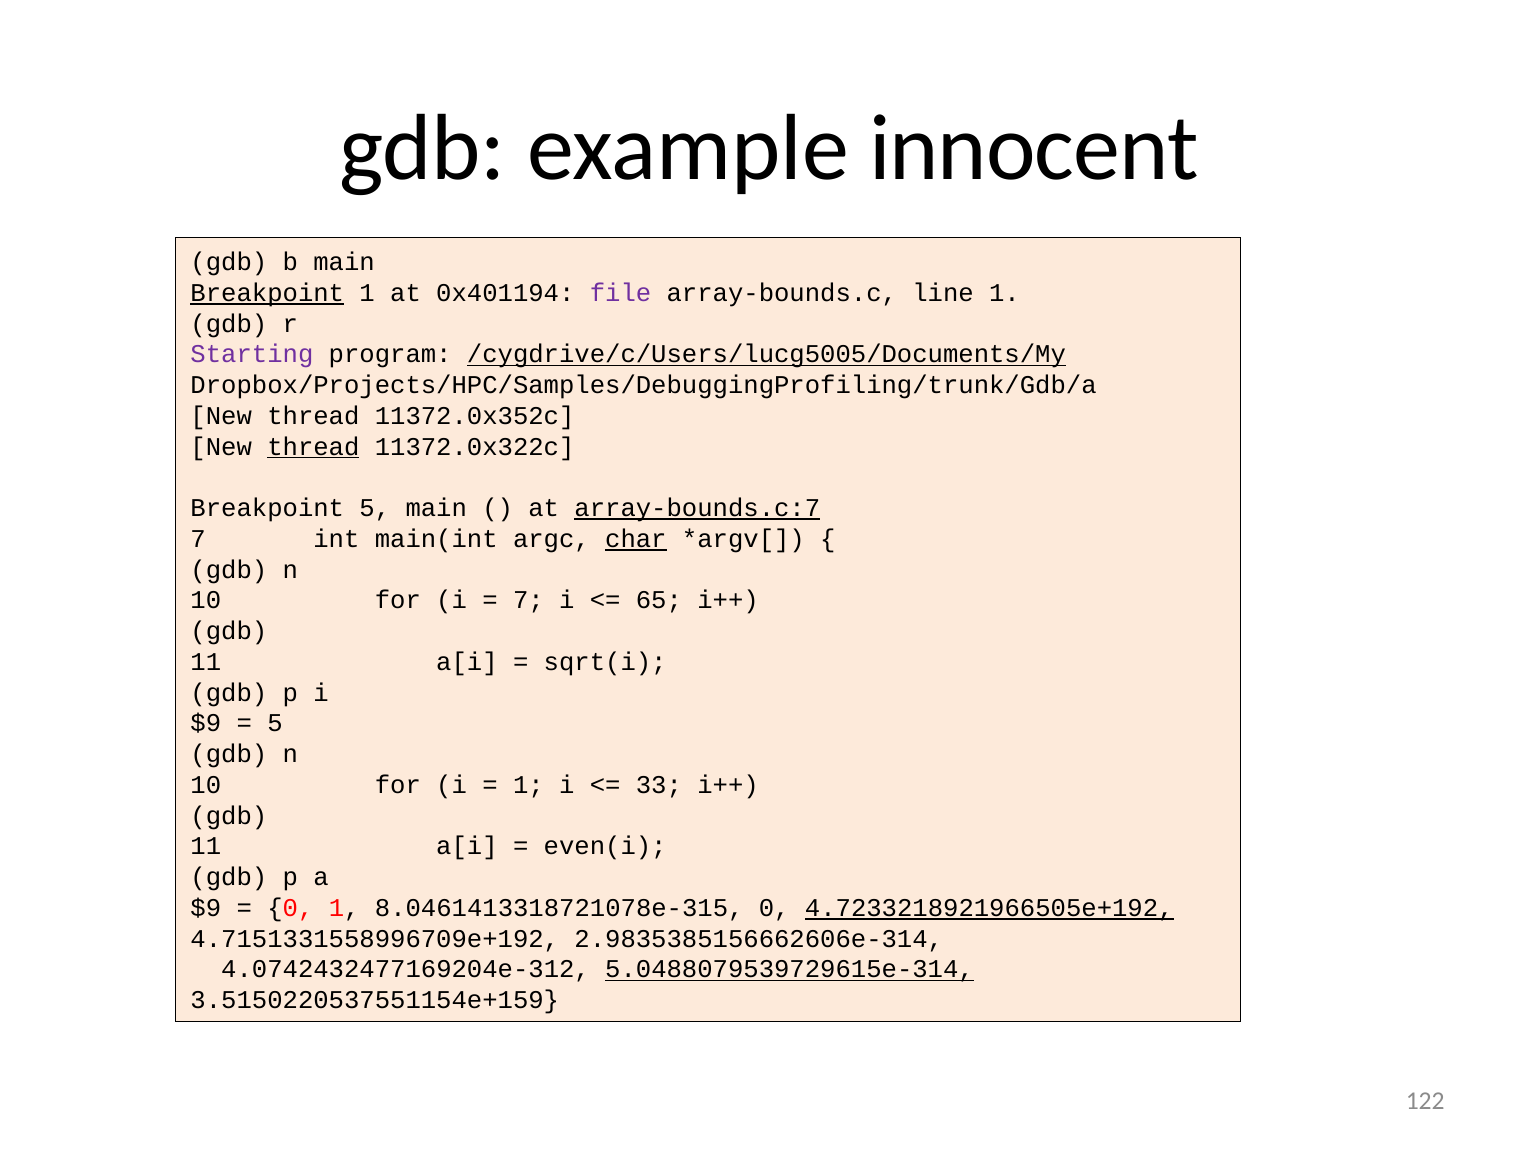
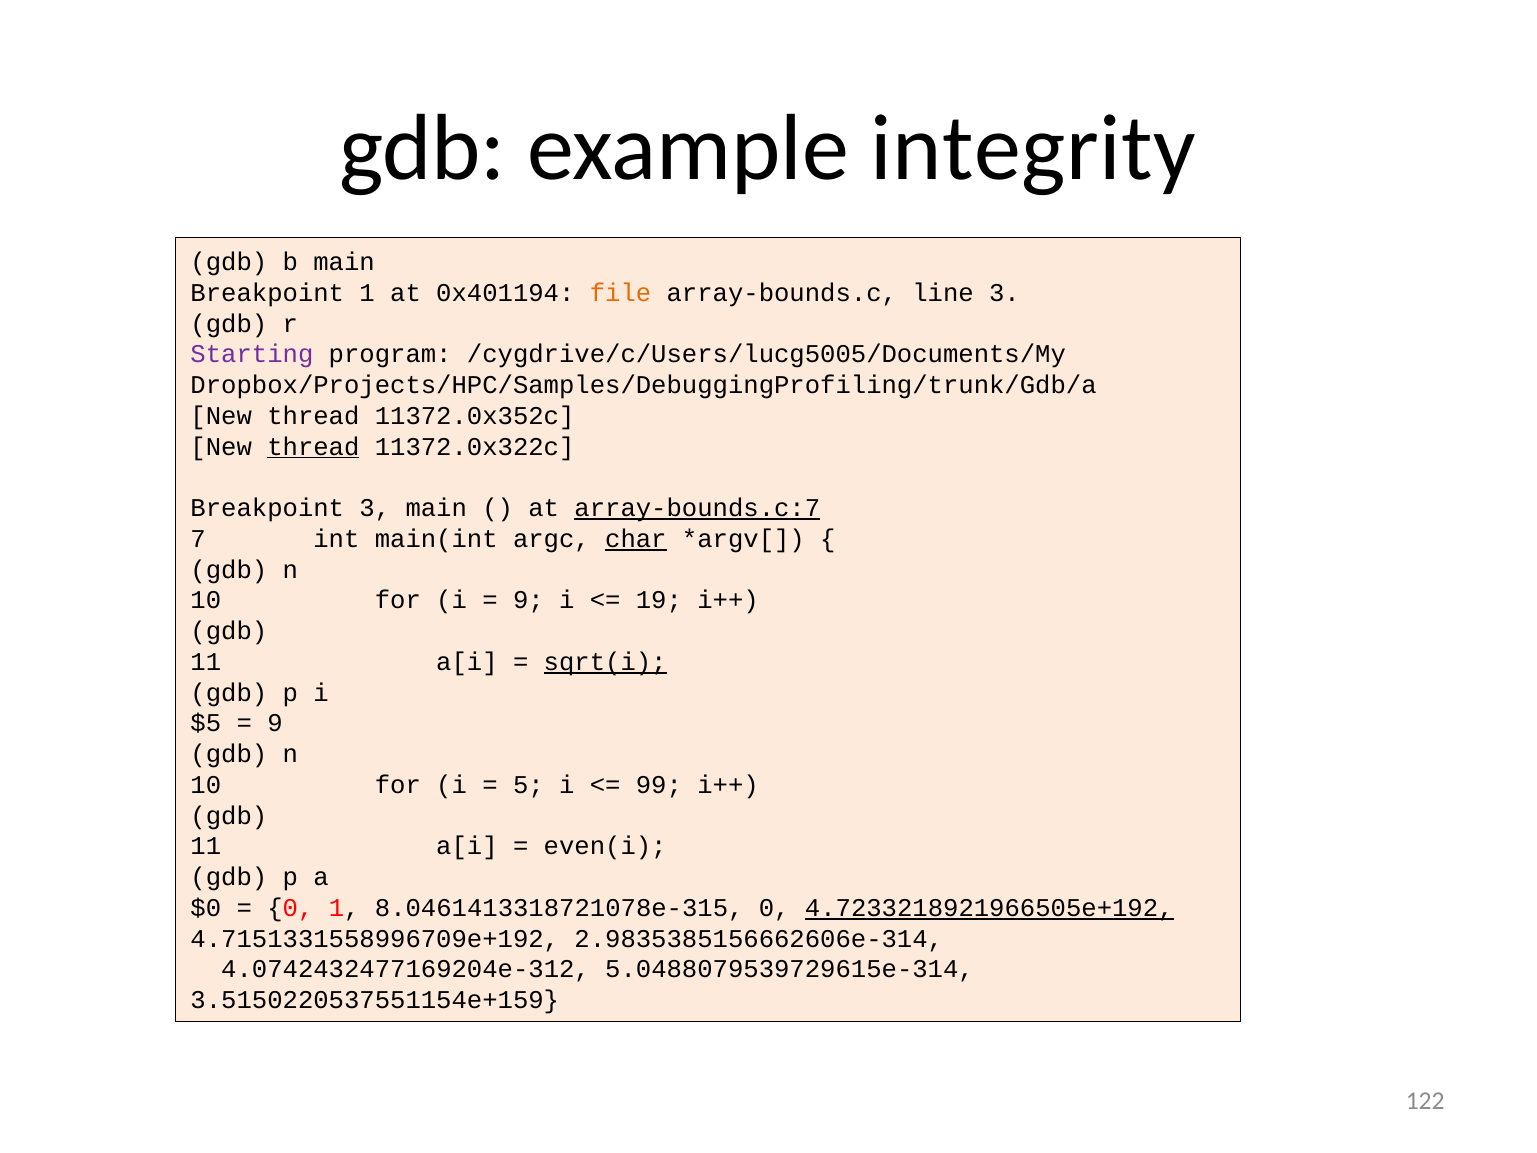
innocent: innocent -> integrity
Breakpoint at (267, 293) underline: present -> none
file colour: purple -> orange
line 1: 1 -> 3
/cygdrive/c/Users/lucg5005/Documents/My underline: present -> none
Breakpoint 5: 5 -> 3
7 at (528, 600): 7 -> 9
65: 65 -> 19
sqrt(i underline: none -> present
$9 at (206, 723): $9 -> $5
5 at (275, 723): 5 -> 9
1 at (528, 785): 1 -> 5
33: 33 -> 99
$9 at (206, 908): $9 -> $0
5.0488079539729615e-314 underline: present -> none
